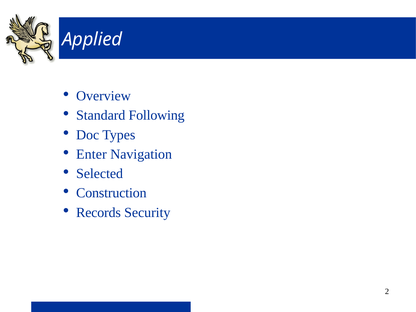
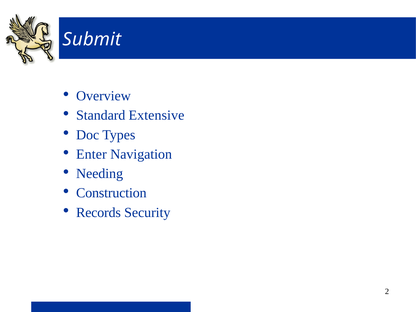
Applied: Applied -> Submit
Following: Following -> Extensive
Selected: Selected -> Needing
